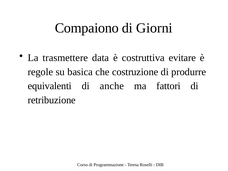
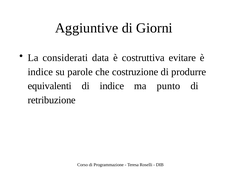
Compaiono: Compaiono -> Aggiuntive
trasmettere: trasmettere -> considerati
regole at (40, 72): regole -> indice
basica: basica -> parole
di anche: anche -> indice
fattori: fattori -> punto
